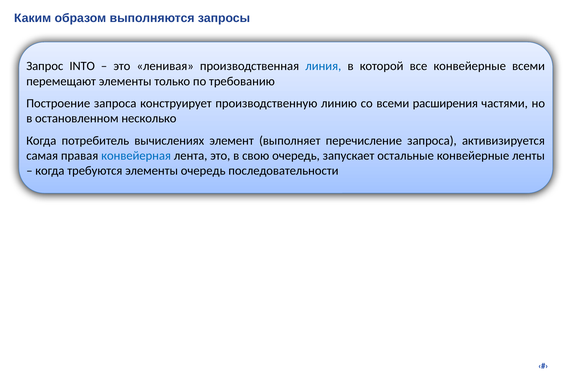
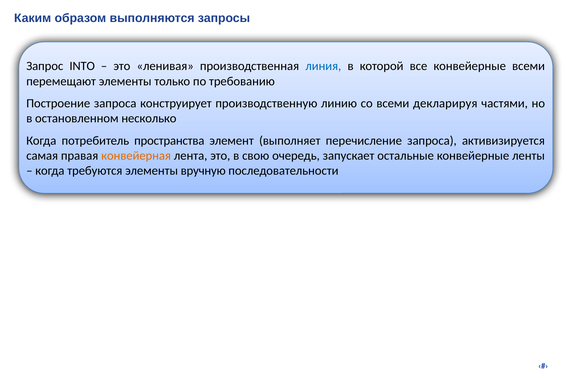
расширения: расширения -> декларируя
вычислениях: вычислениях -> пространства
конвейерная colour: blue -> orange
элементы очередь: очередь -> вручную
